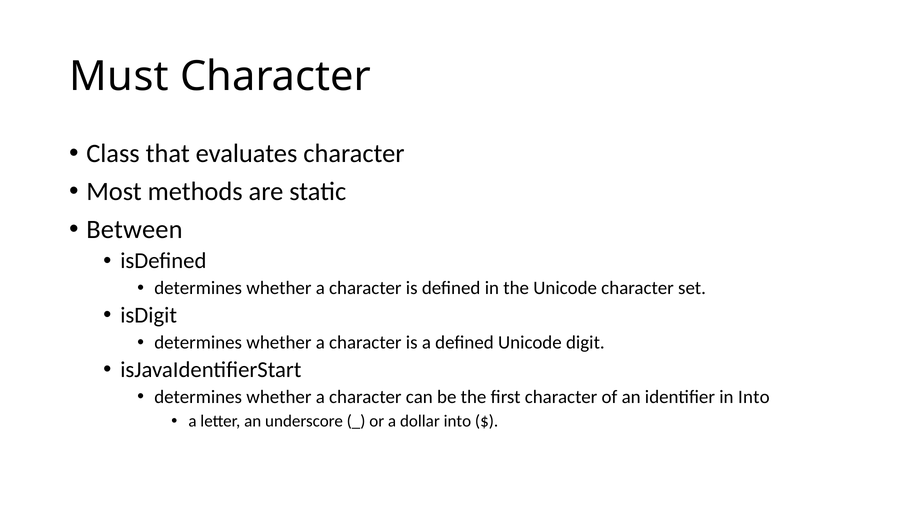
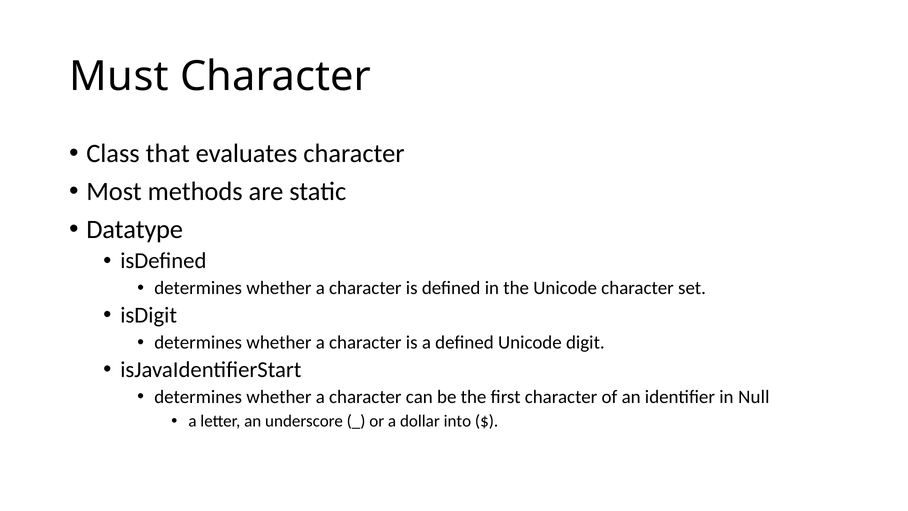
Between: Between -> Datatype
in Into: Into -> Null
